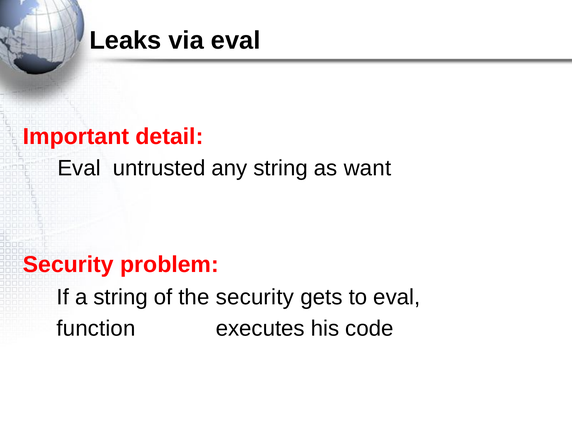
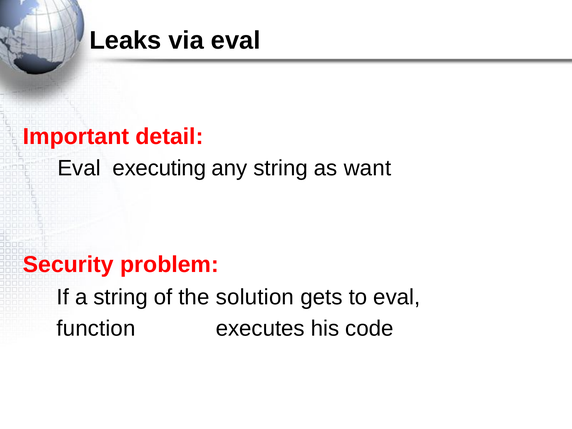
untrusted: untrusted -> executing
the security: security -> solution
